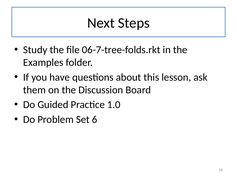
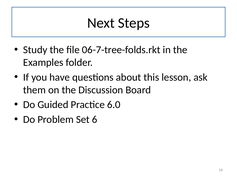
1.0: 1.0 -> 6.0
